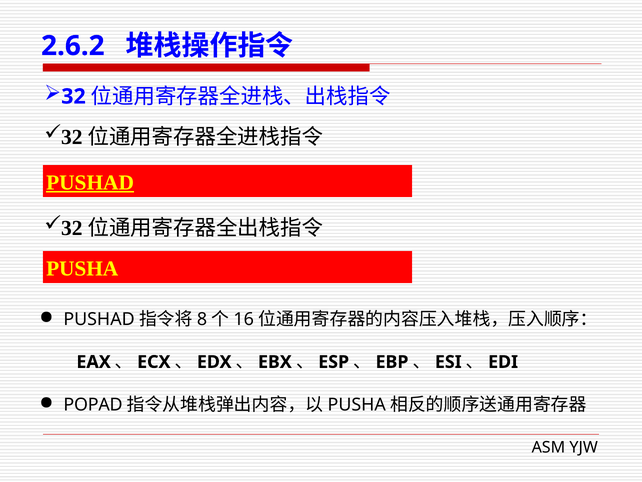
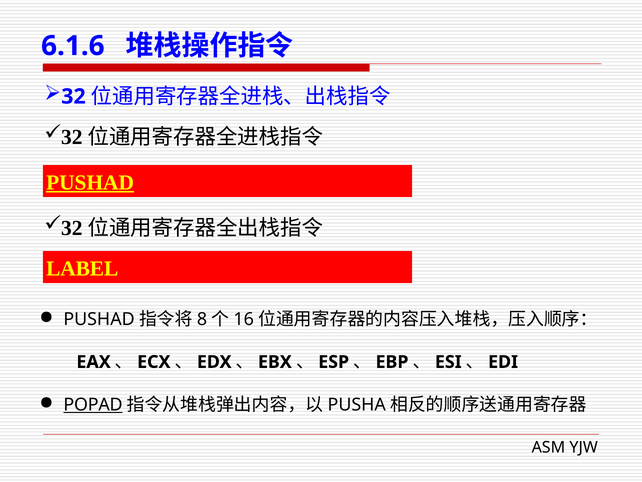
2.6.2: 2.6.2 -> 6.1.6
PUSHA at (82, 268): PUSHA -> LABEL
POPAD underline: none -> present
